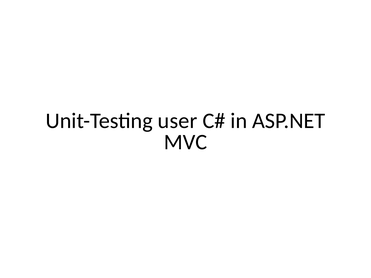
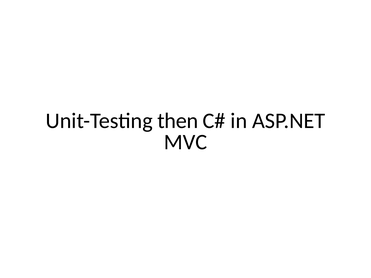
user: user -> then
